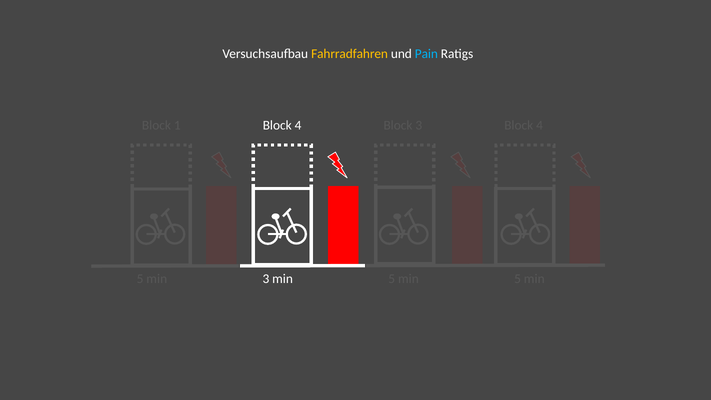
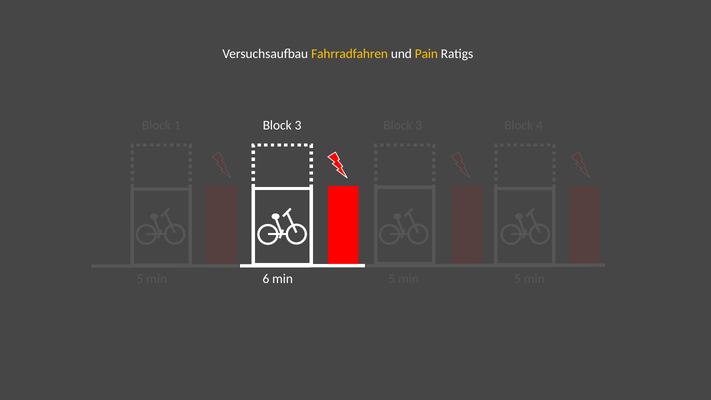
Pain colour: light blue -> yellow
4 at (298, 125): 4 -> 3
3 at (266, 279): 3 -> 6
